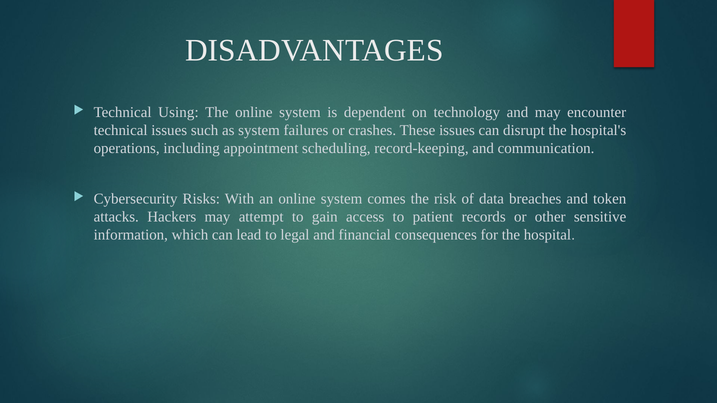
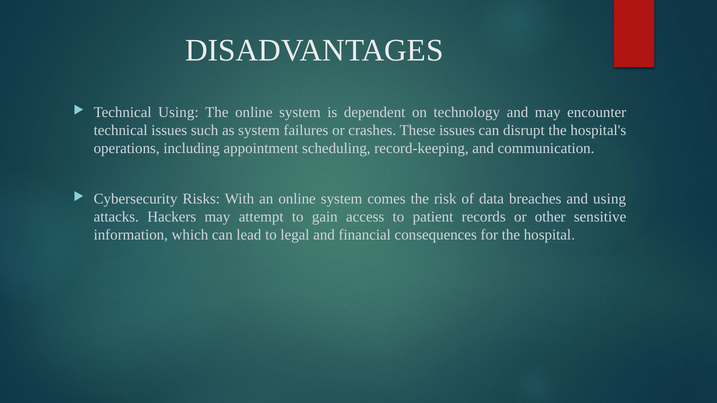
and token: token -> using
